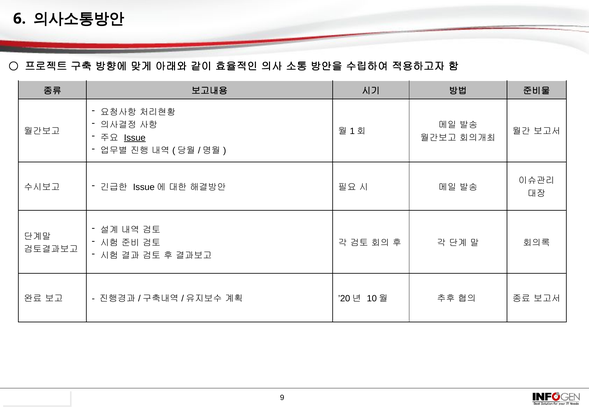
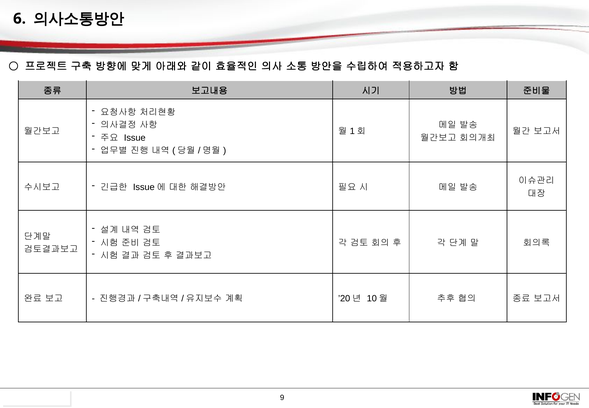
Issue underline: present -> none
